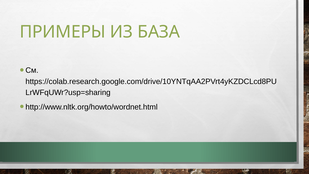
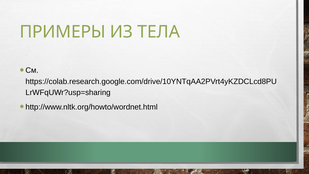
БАЗА: БАЗА -> ТЕЛА
